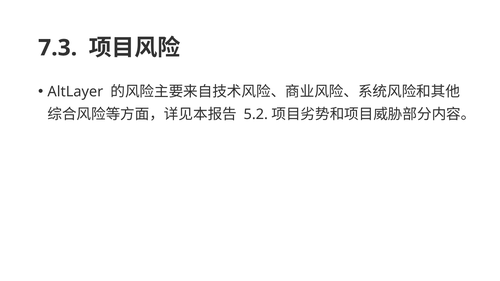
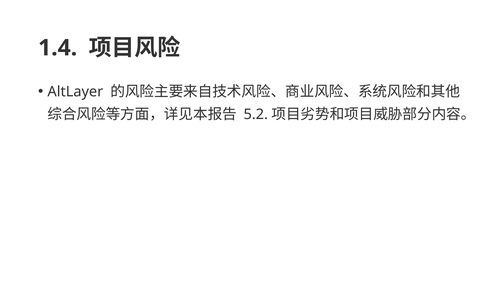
7.3: 7.3 -> 1.4
